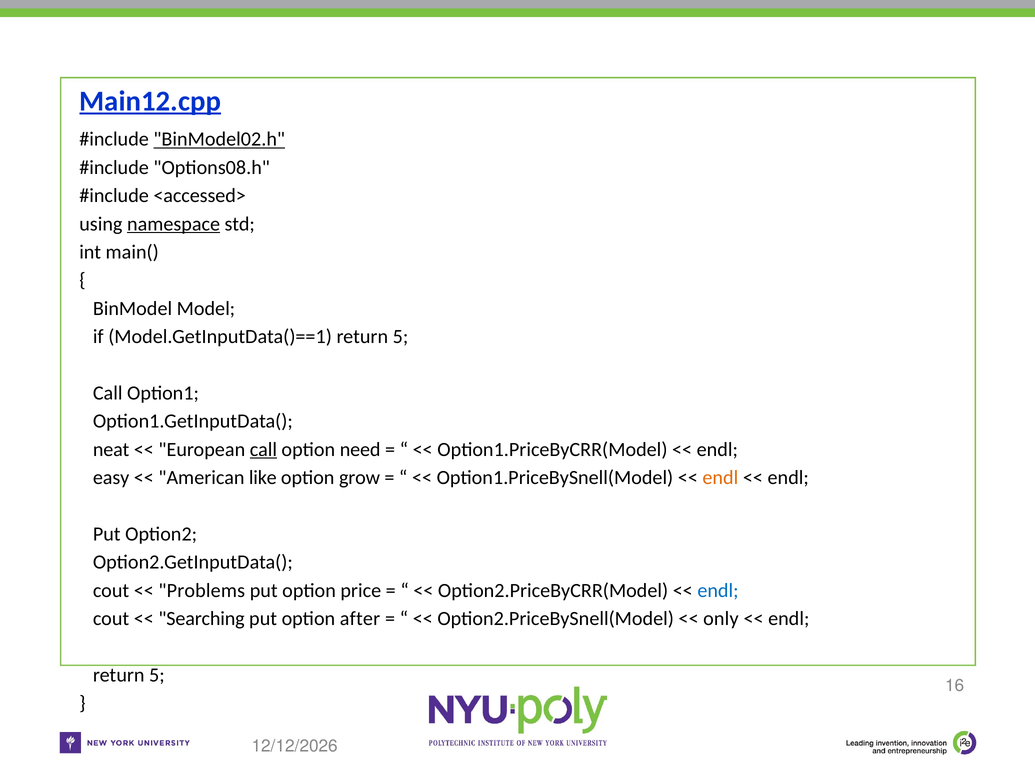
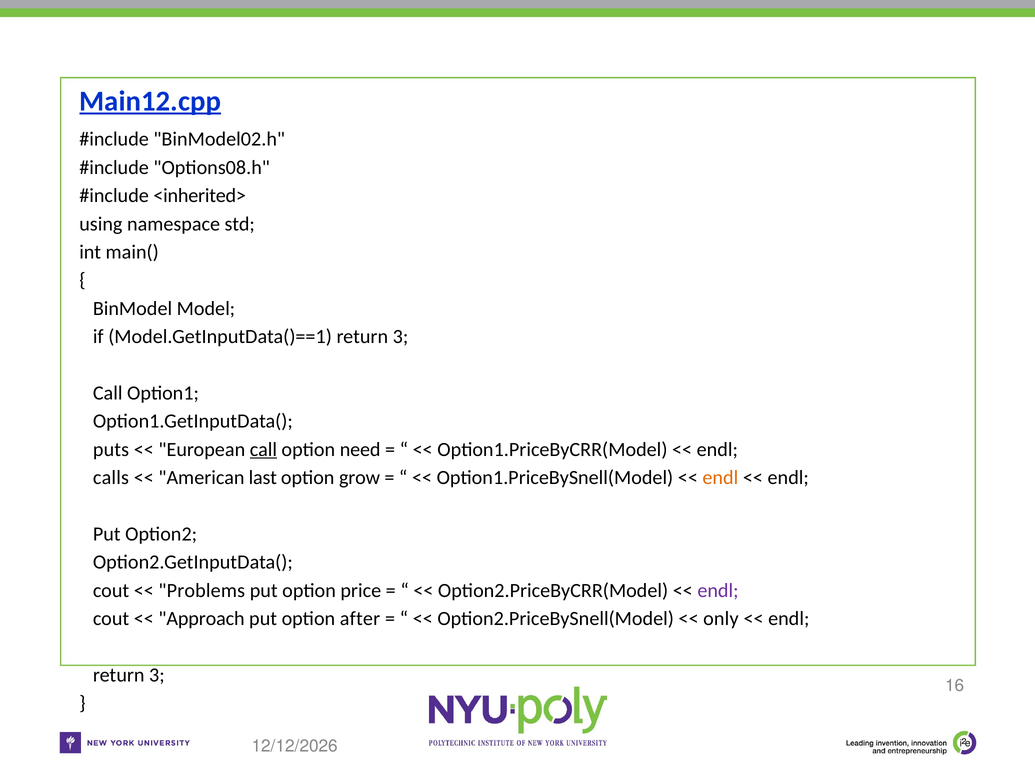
BinModel02.h underline: present -> none
<accessed>: <accessed> -> <inherited>
namespace underline: present -> none
Model.GetInputData()==1 return 5: 5 -> 3
neat: neat -> puts
easy: easy -> calls
like: like -> last
endl at (718, 591) colour: blue -> purple
Searching: Searching -> Approach
5 at (157, 675): 5 -> 3
